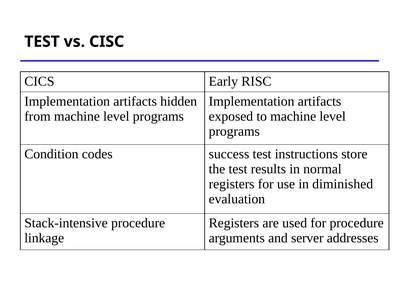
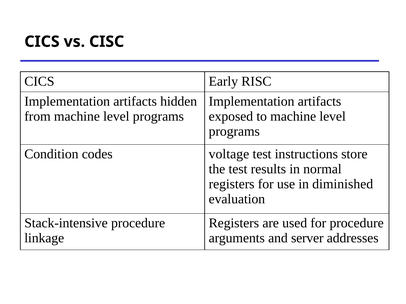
TEST at (42, 42): TEST -> CICS
success: success -> voltage
